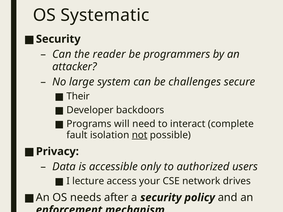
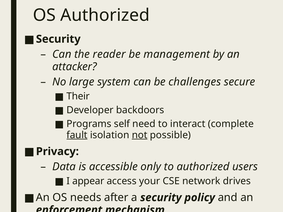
OS Systematic: Systematic -> Authorized
programmers: programmers -> management
will: will -> self
fault underline: none -> present
lecture: lecture -> appear
